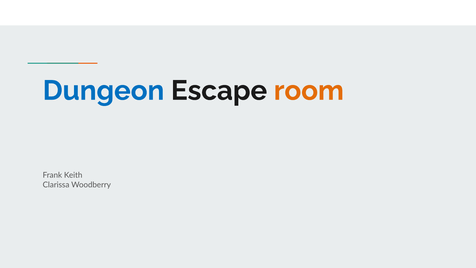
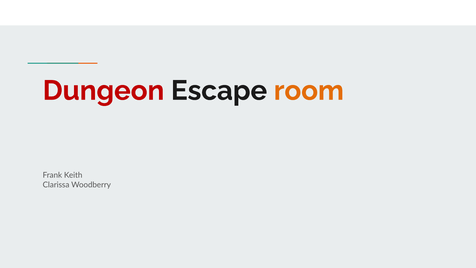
Dungeon colour: blue -> red
